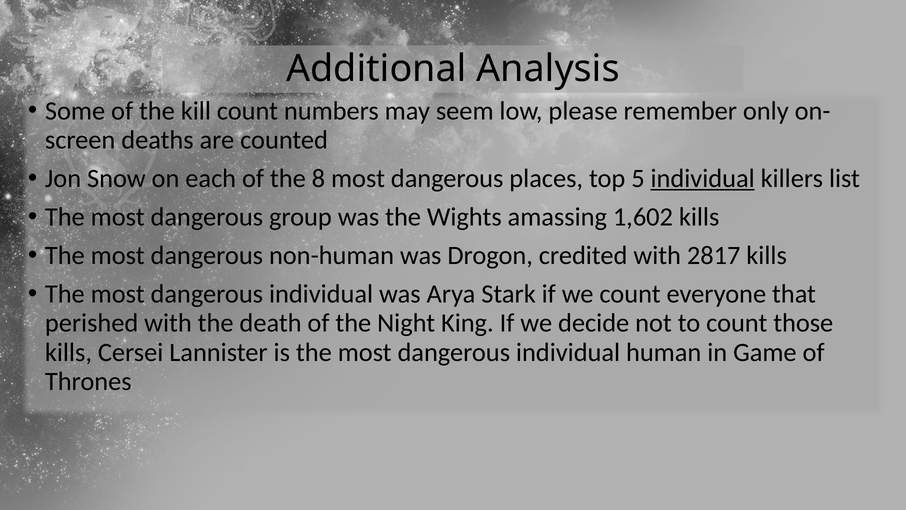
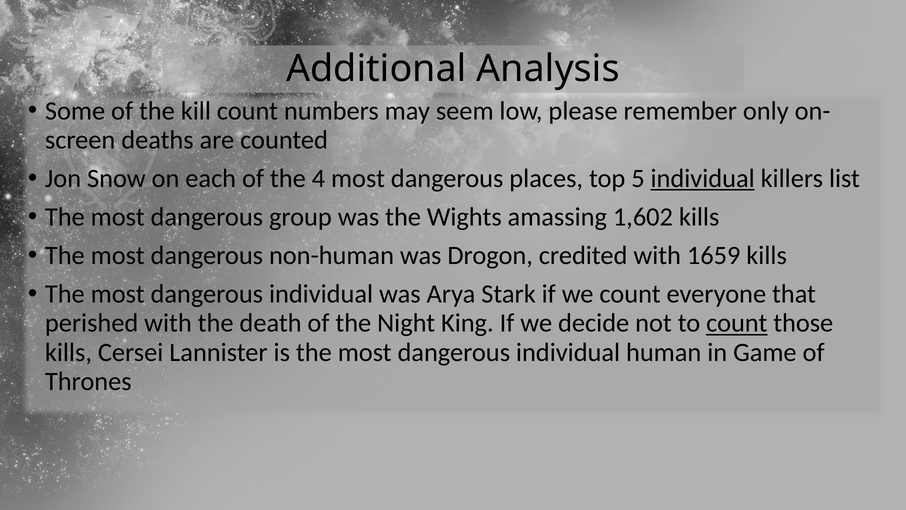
8: 8 -> 4
2817: 2817 -> 1659
count at (737, 323) underline: none -> present
